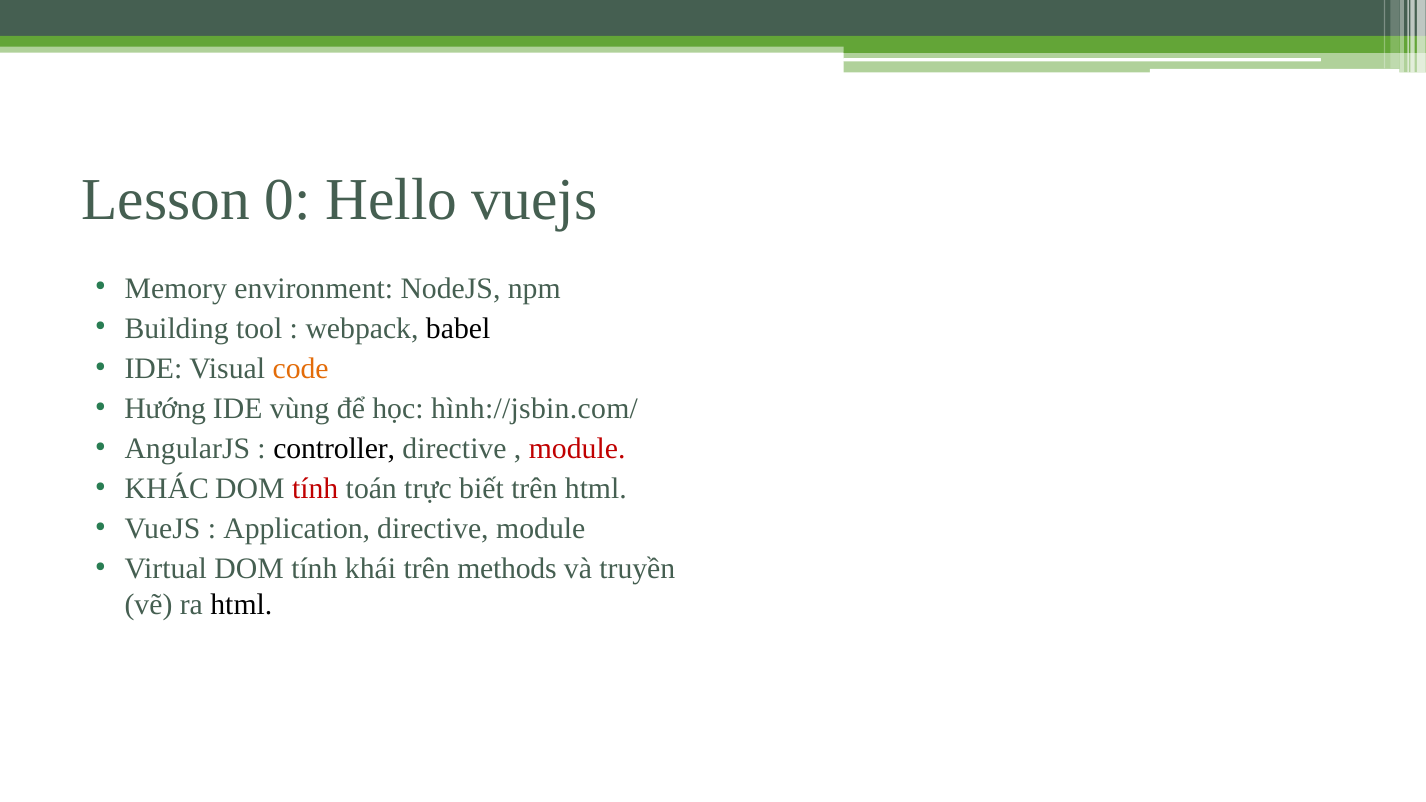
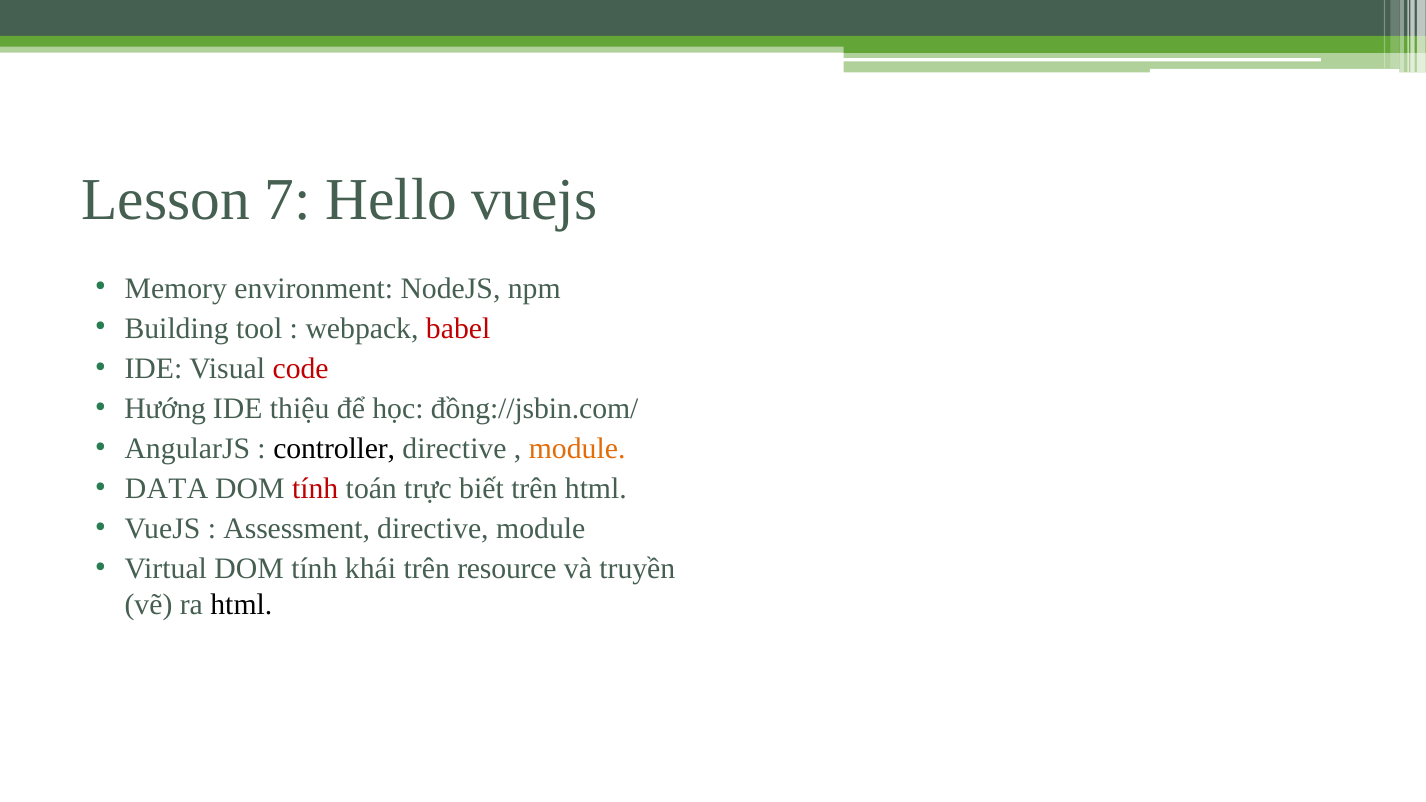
0: 0 -> 7
babel colour: black -> red
code colour: orange -> red
vùng: vùng -> thiệu
hình://jsbin.com/: hình://jsbin.com/ -> đồng://jsbin.com/
module at (577, 449) colour: red -> orange
KHÁC: KHÁC -> DATA
Application: Application -> Assessment
methods: methods -> resource
